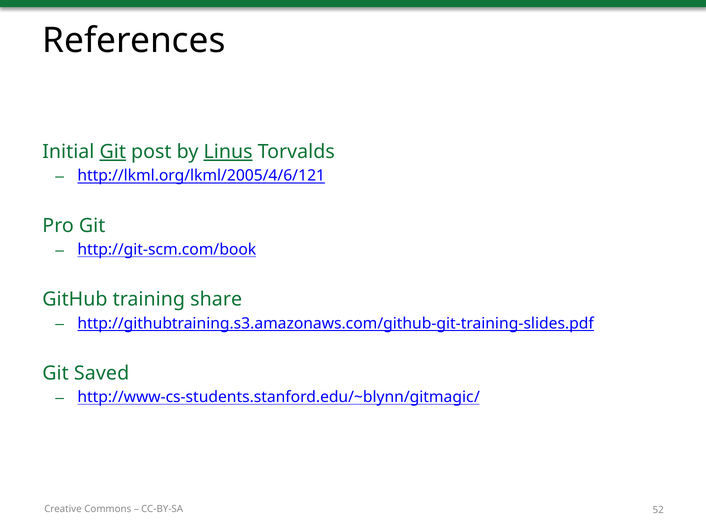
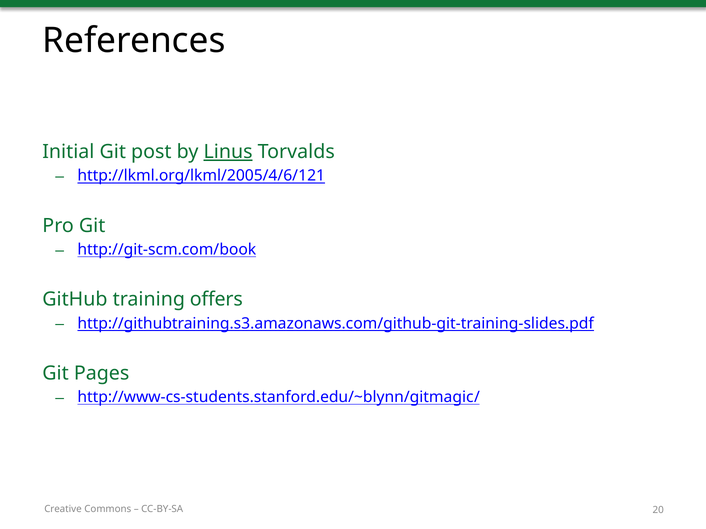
Git at (113, 152) underline: present -> none
share: share -> offers
Saved: Saved -> Pages
52: 52 -> 20
